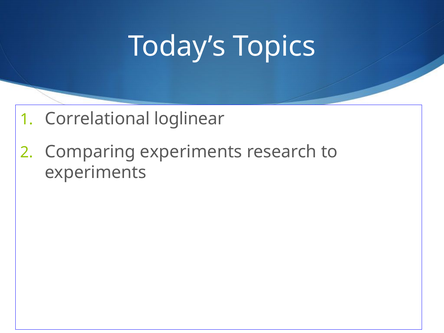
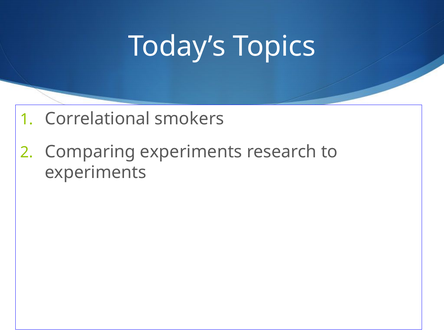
loglinear: loglinear -> smokers
